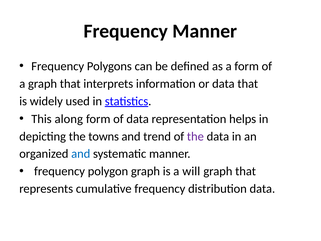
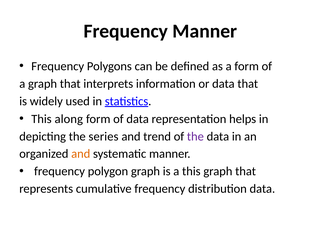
towns: towns -> series
and at (81, 154) colour: blue -> orange
a will: will -> this
